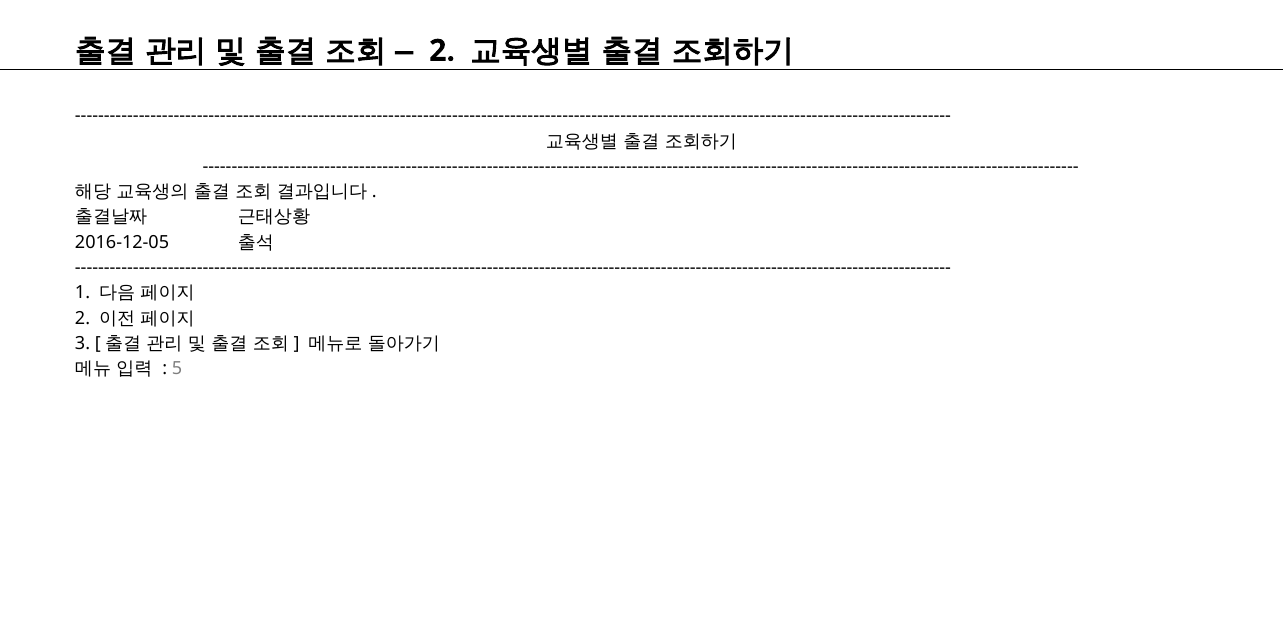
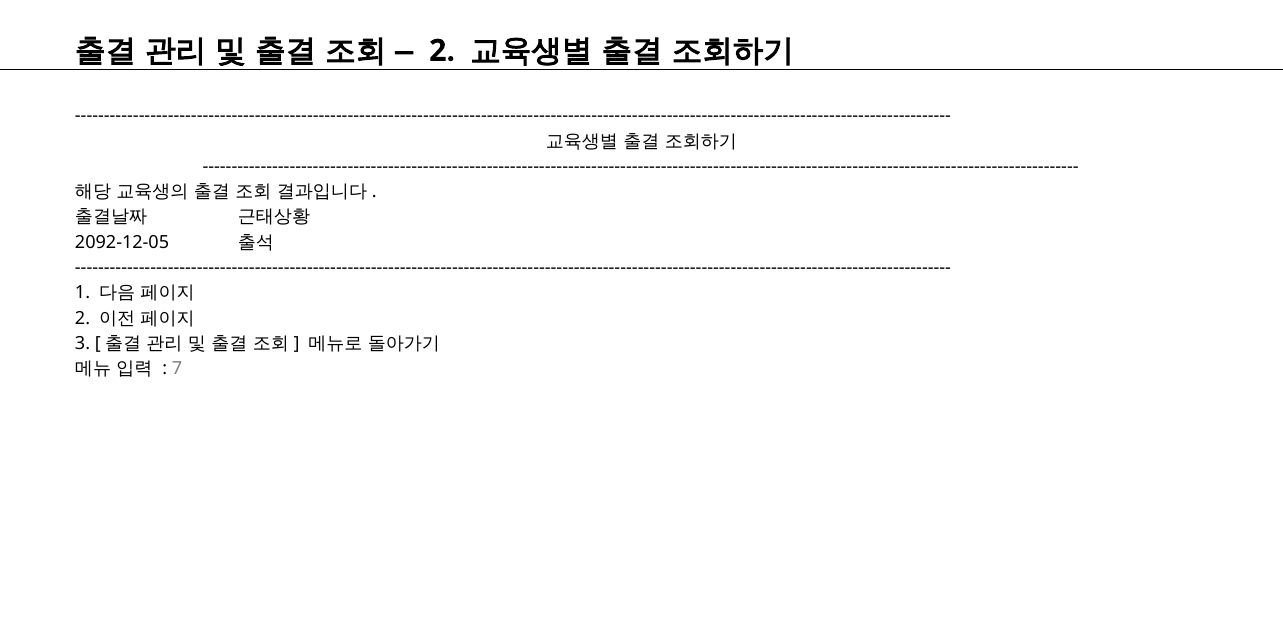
2016-12-05: 2016-12-05 -> 2092-12-05
5: 5 -> 7
